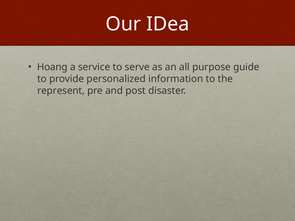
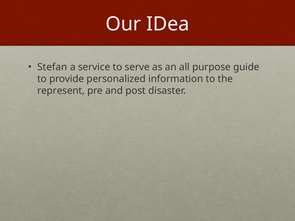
Hoang: Hoang -> Stefan
